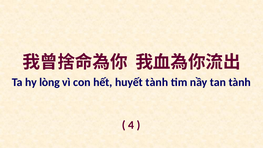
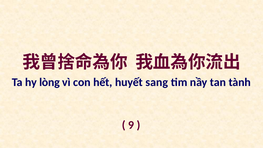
huyết tành: tành -> sang
4: 4 -> 9
